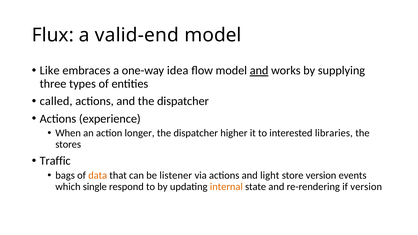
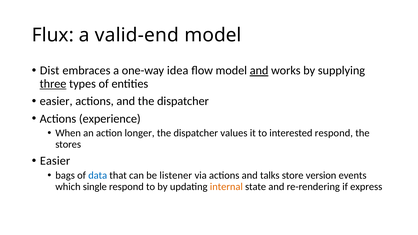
Like: Like -> Dist
three underline: none -> present
called at (56, 101): called -> easier
higher: higher -> values
interested libraries: libraries -> respond
Traffic at (55, 161): Traffic -> Easier
data colour: orange -> blue
light: light -> talks
if version: version -> express
